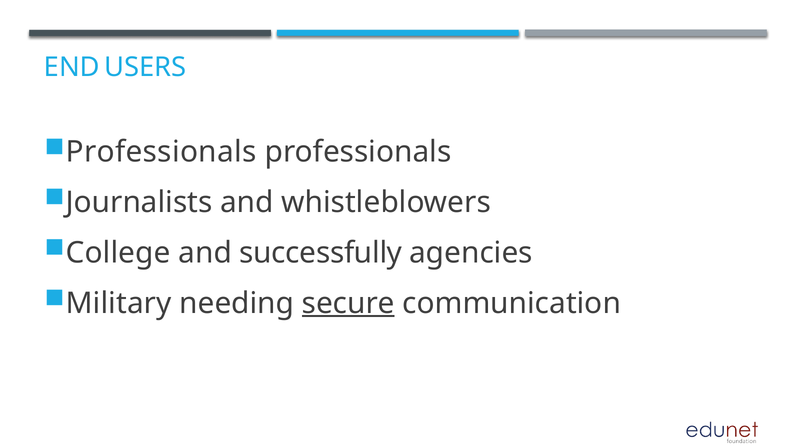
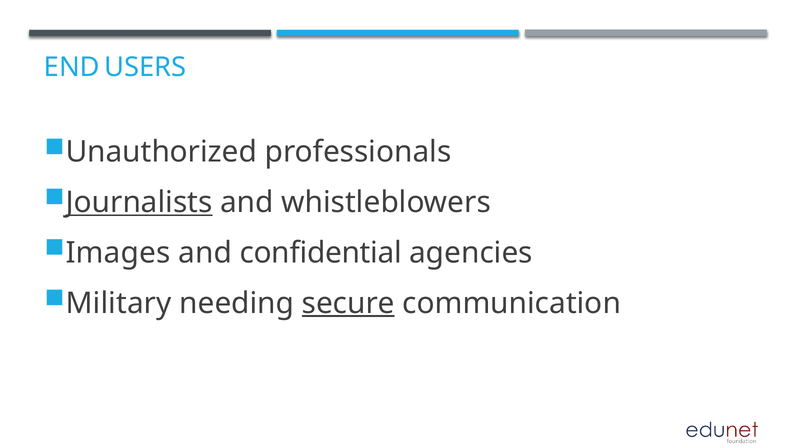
Professionals at (161, 152): Professionals -> Unauthorized
Journalists underline: none -> present
College: College -> Images
successfully: successfully -> confidential
